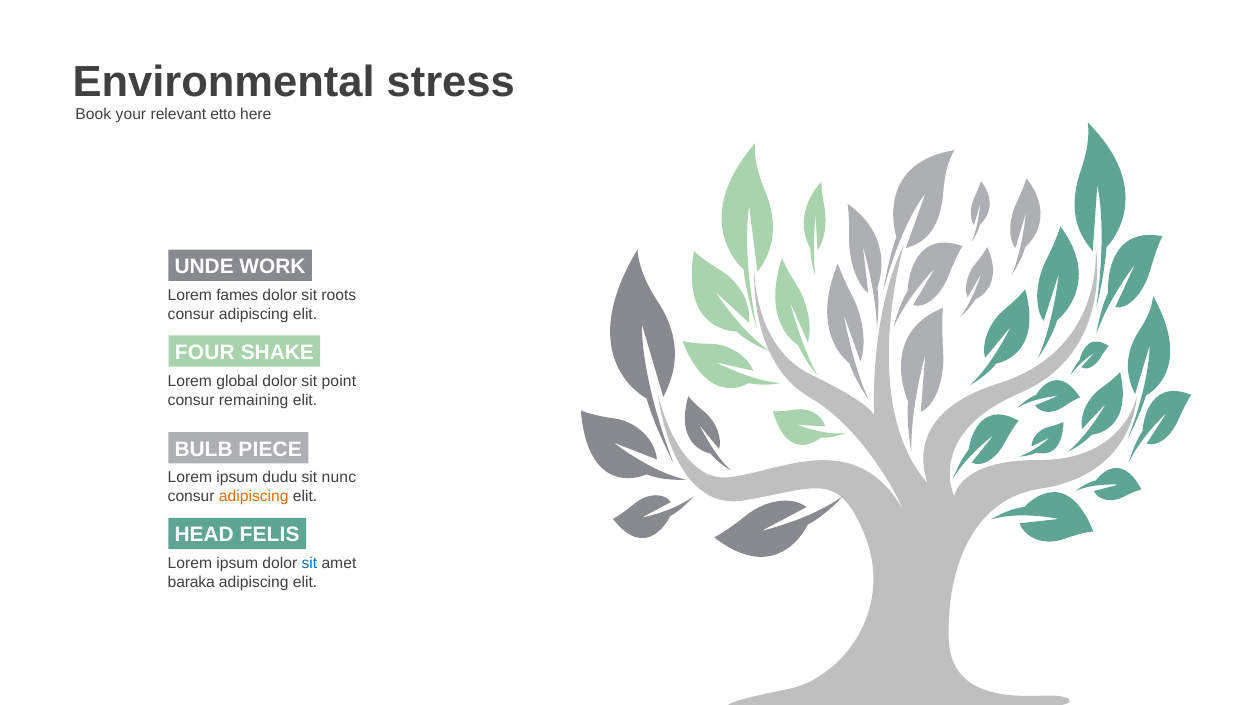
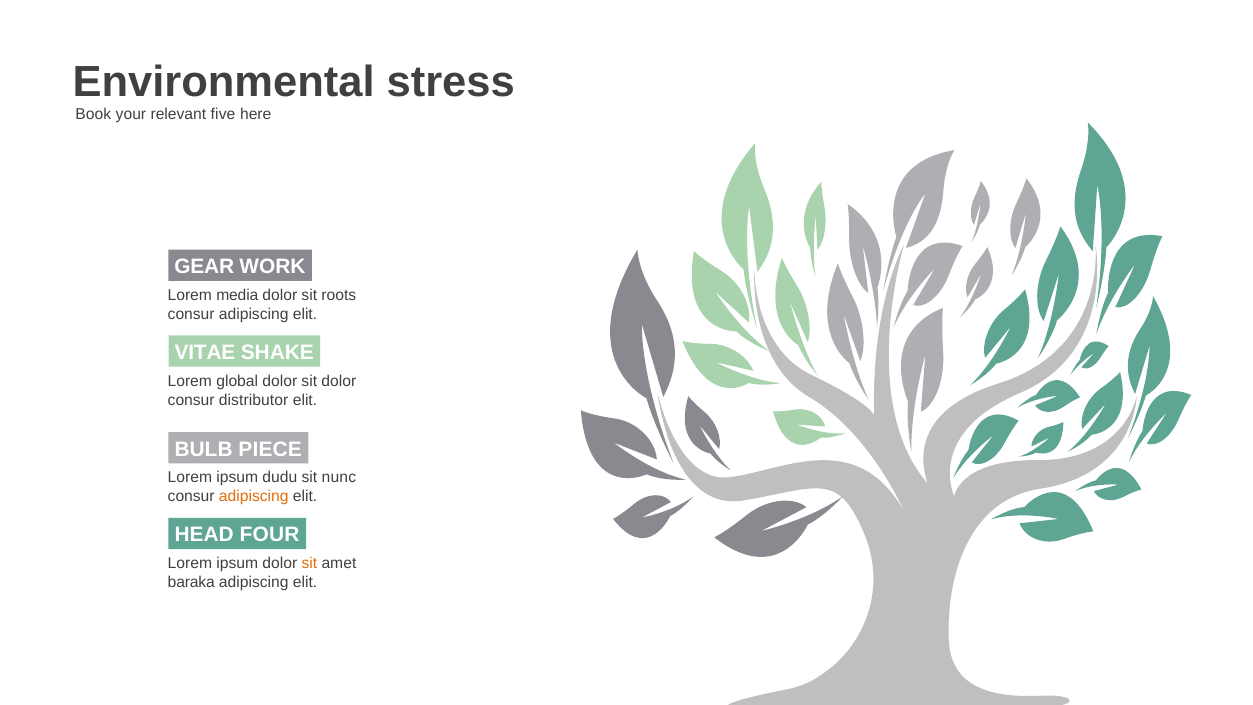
etto: etto -> five
UNDE: UNDE -> GEAR
fames: fames -> media
FOUR: FOUR -> VITAE
sit point: point -> dolor
remaining: remaining -> distributor
FELIS: FELIS -> FOUR
sit at (309, 563) colour: blue -> orange
